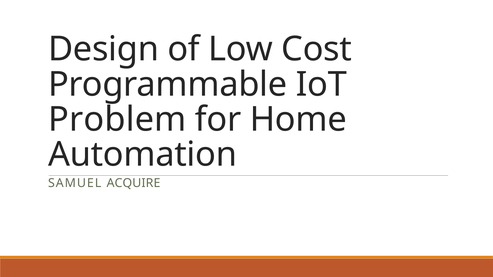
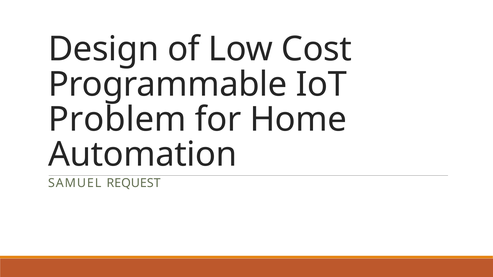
ACQUIRE: ACQUIRE -> REQUEST
